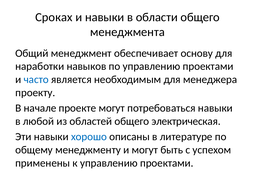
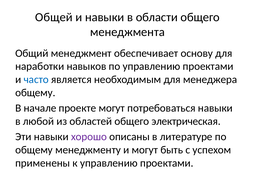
Сроках: Сроках -> Общей
проекту at (35, 93): проекту -> общему
хорошо colour: blue -> purple
